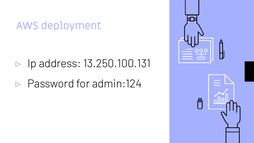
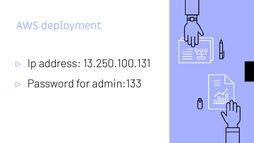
admin:124: admin:124 -> admin:133
